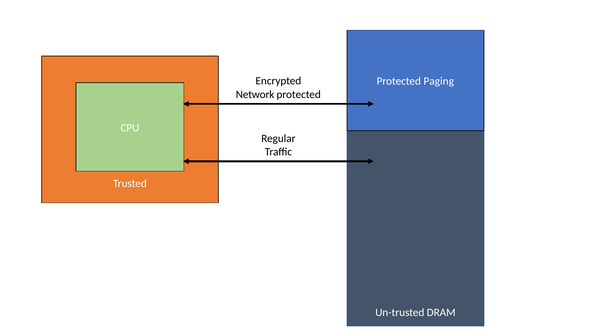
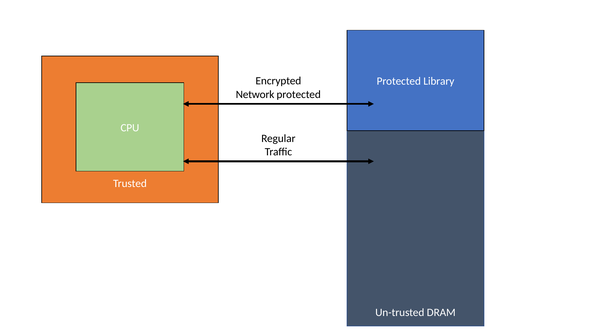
Paging: Paging -> Library
